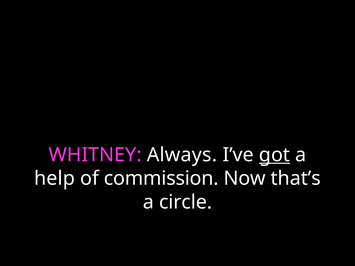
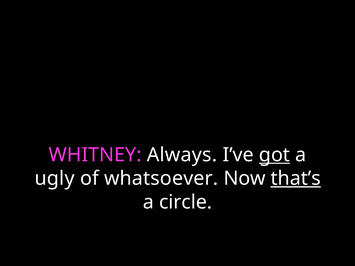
help: help -> ugly
commission: commission -> whatsoever
that’s underline: none -> present
